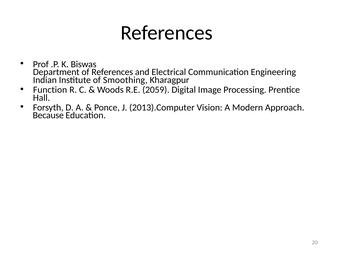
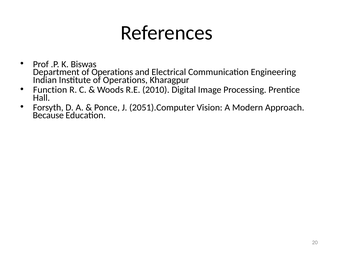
Department of References: References -> Operations
Institute of Smoothing: Smoothing -> Operations
2059: 2059 -> 2010
2013).Computer: 2013).Computer -> 2051).Computer
